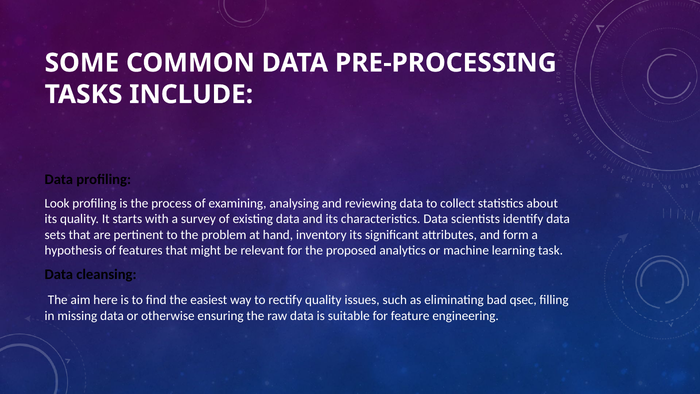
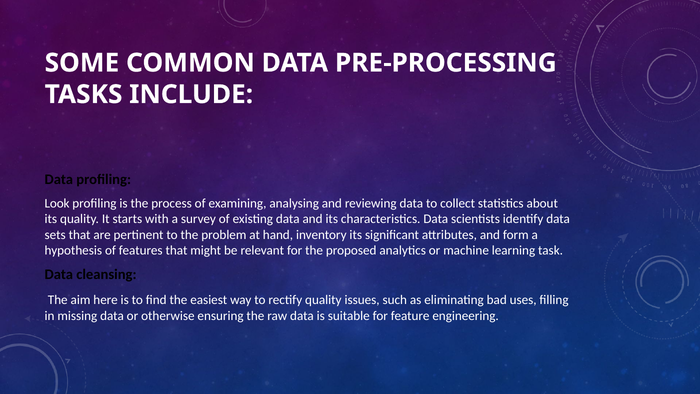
qsec: qsec -> uses
